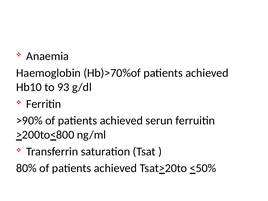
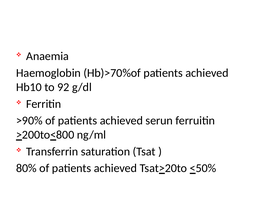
93: 93 -> 92
